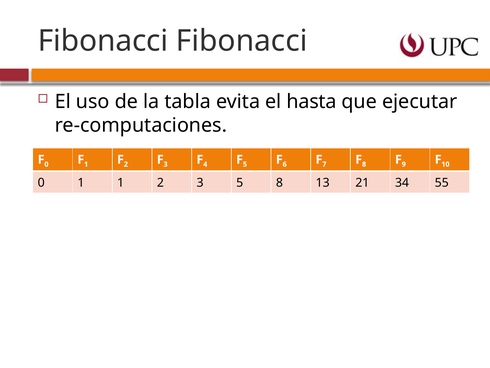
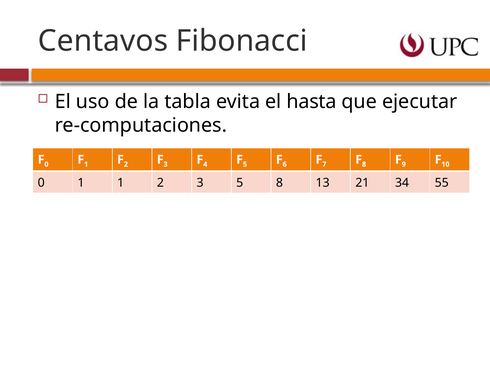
Fibonacci at (103, 41): Fibonacci -> Centavos
